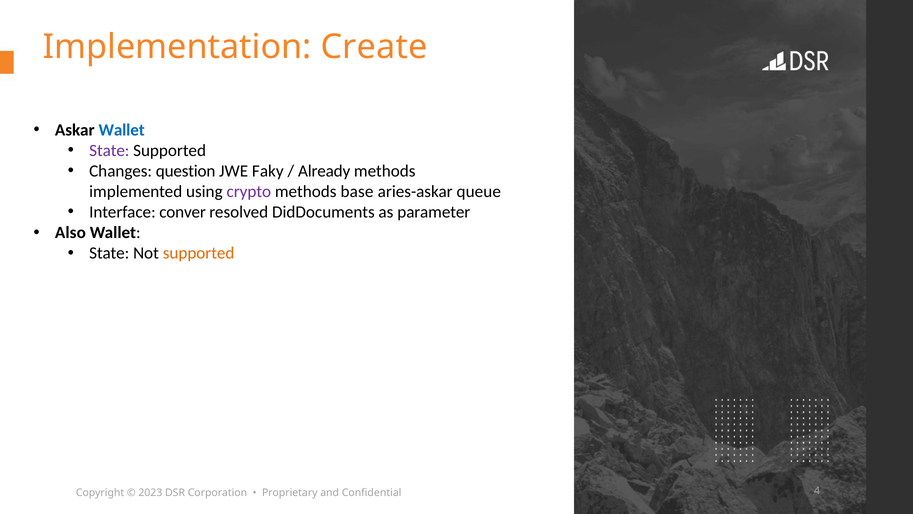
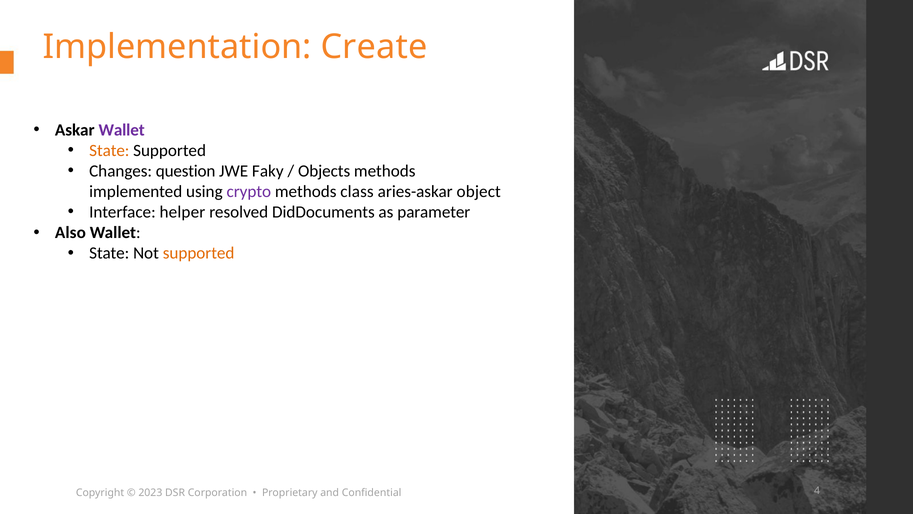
Wallet at (122, 130) colour: blue -> purple
State at (109, 150) colour: purple -> orange
Already: Already -> Objects
base: base -> class
queue: queue -> object
conver: conver -> helper
